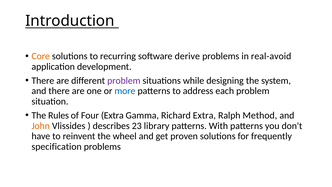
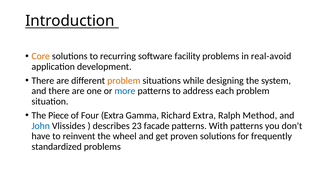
derive: derive -> facility
problem at (124, 80) colour: purple -> orange
Rules: Rules -> Piece
John colour: orange -> blue
library: library -> facade
specification: specification -> standardized
